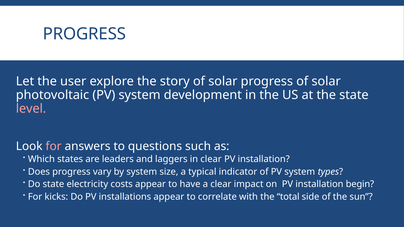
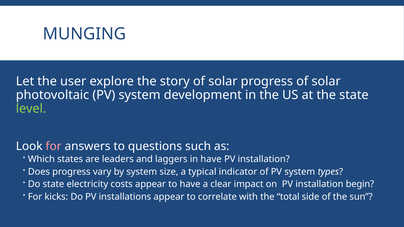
PROGRESS at (85, 34): PROGRESS -> MUNGING
level colour: pink -> light green
in clear: clear -> have
